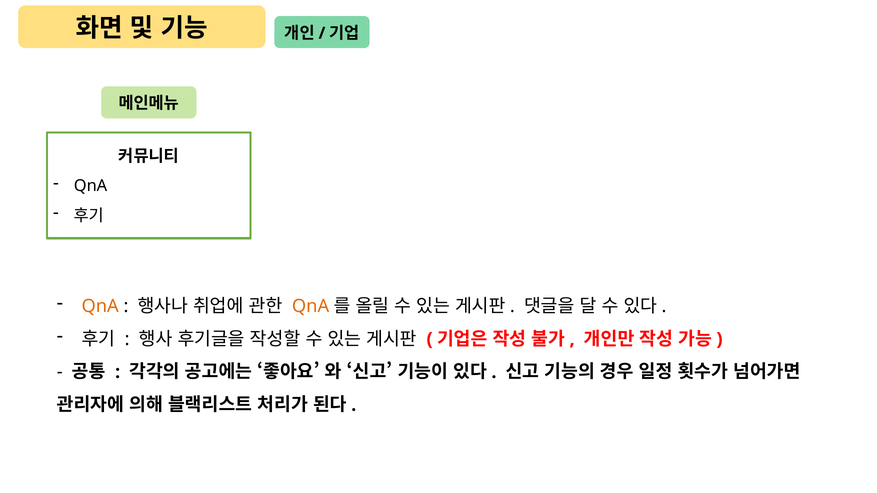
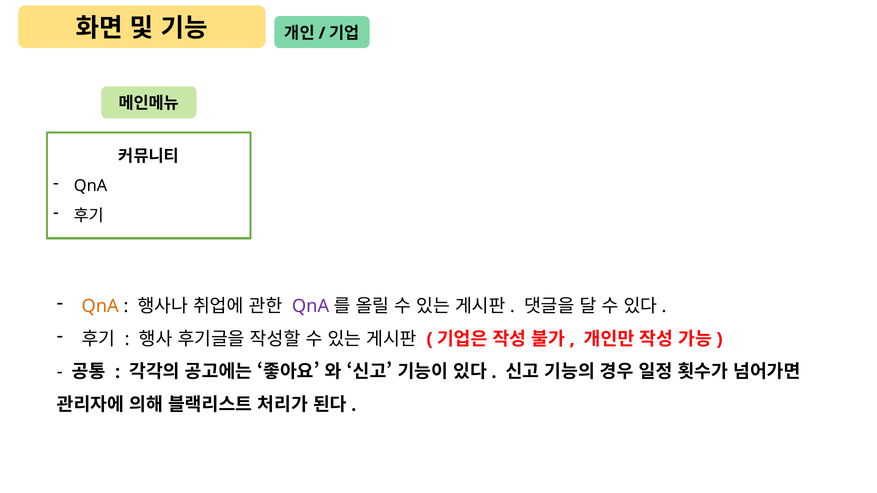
QnA at (311, 306) colour: orange -> purple
